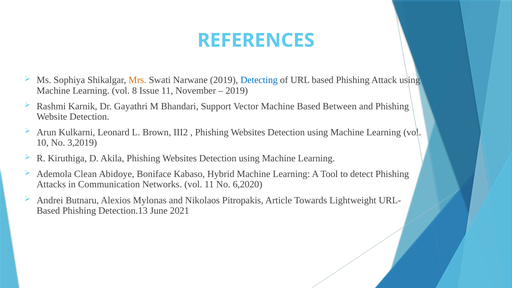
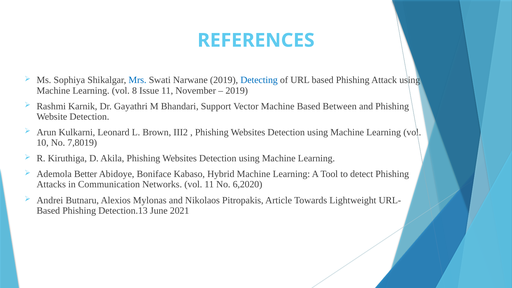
Mrs colour: orange -> blue
3,2019: 3,2019 -> 7,8019
Clean: Clean -> Better
